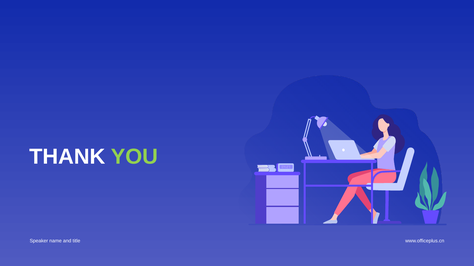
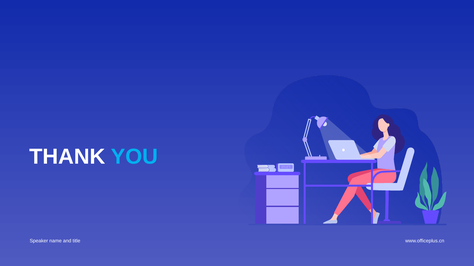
YOU colour: light green -> light blue
